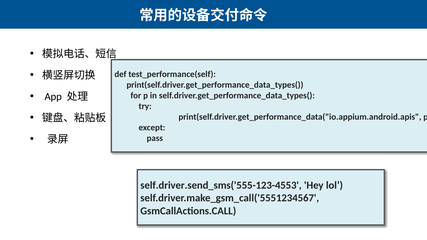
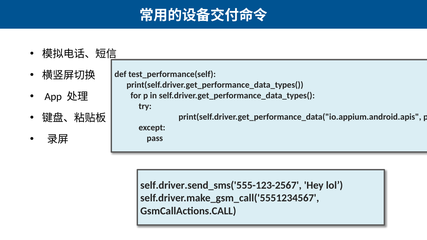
self.driver.send_sms('555-123-4553: self.driver.send_sms('555-123-4553 -> self.driver.send_sms('555-123-2567
